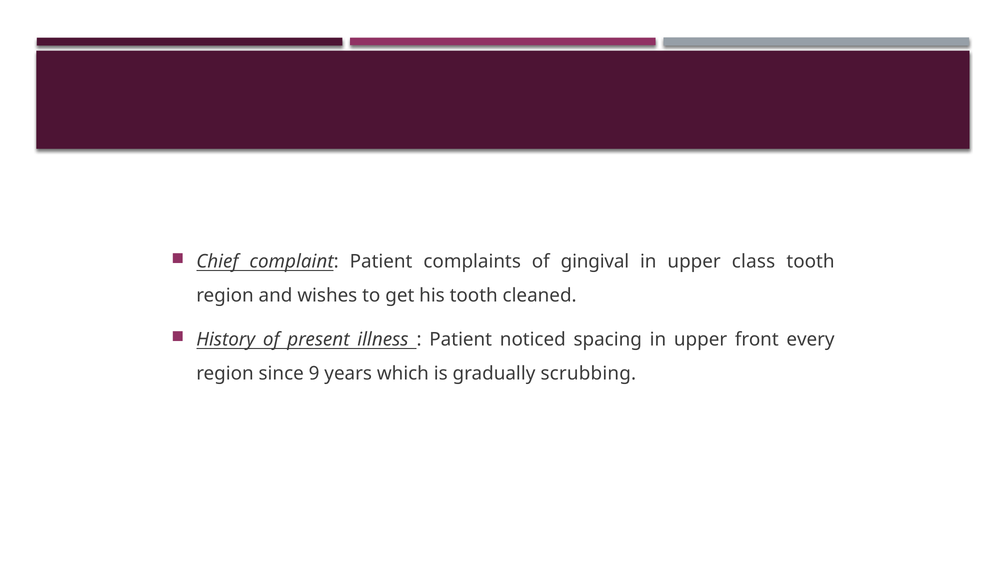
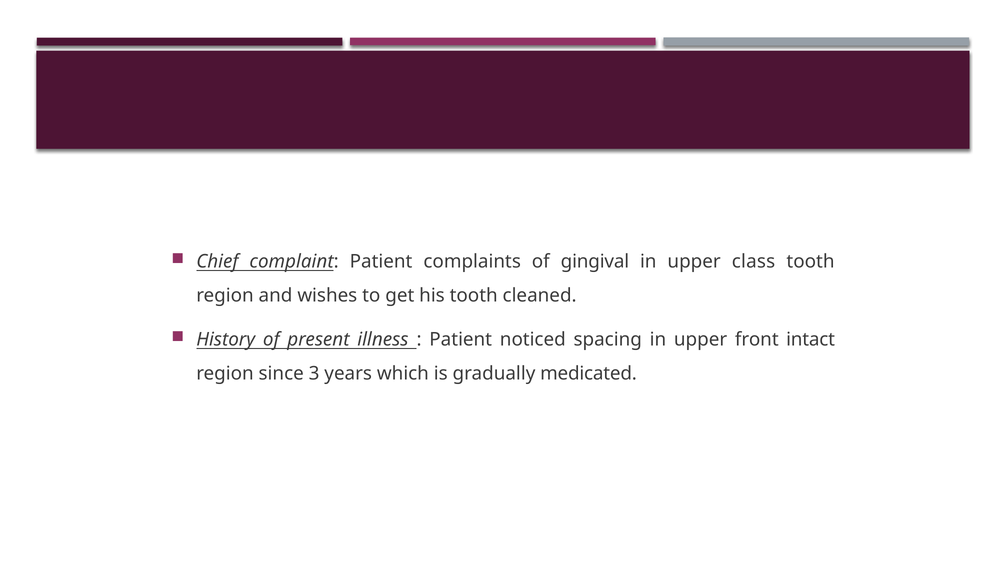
every: every -> intact
9: 9 -> 3
scrubbing: scrubbing -> medicated
